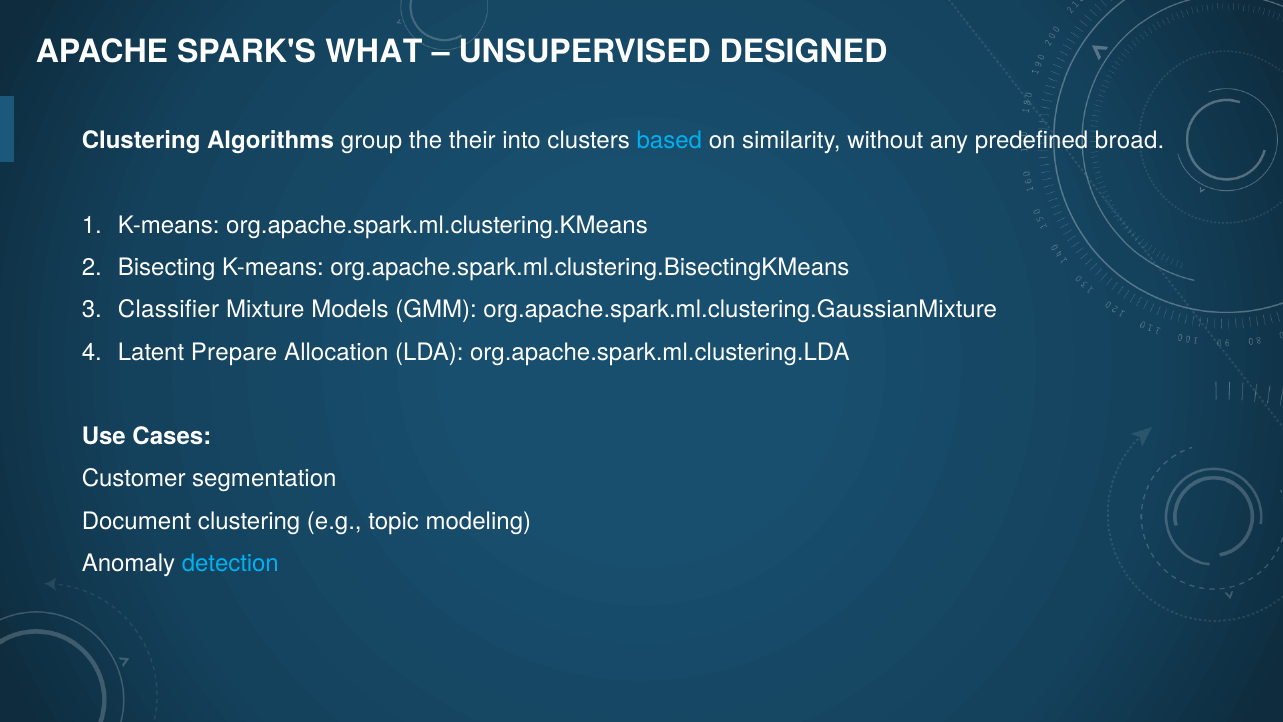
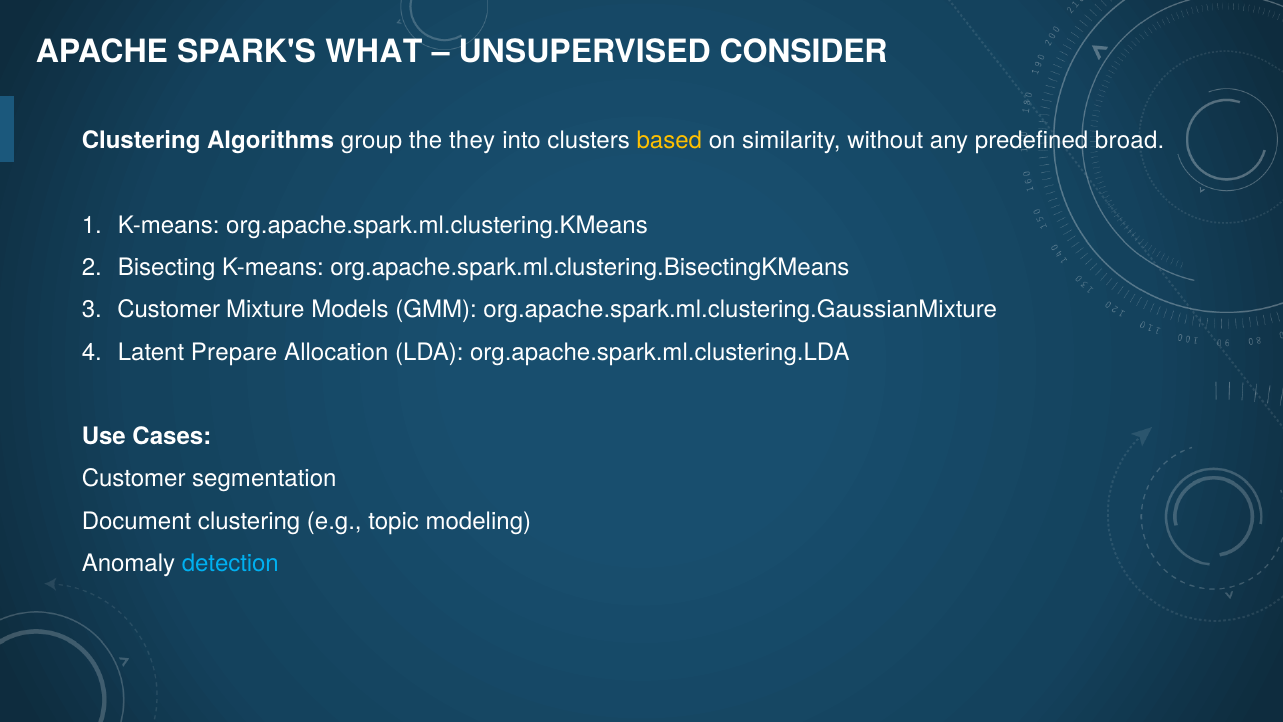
DESIGNED: DESIGNED -> CONSIDER
their: their -> they
based colour: light blue -> yellow
Classifier at (169, 310): Classifier -> Customer
